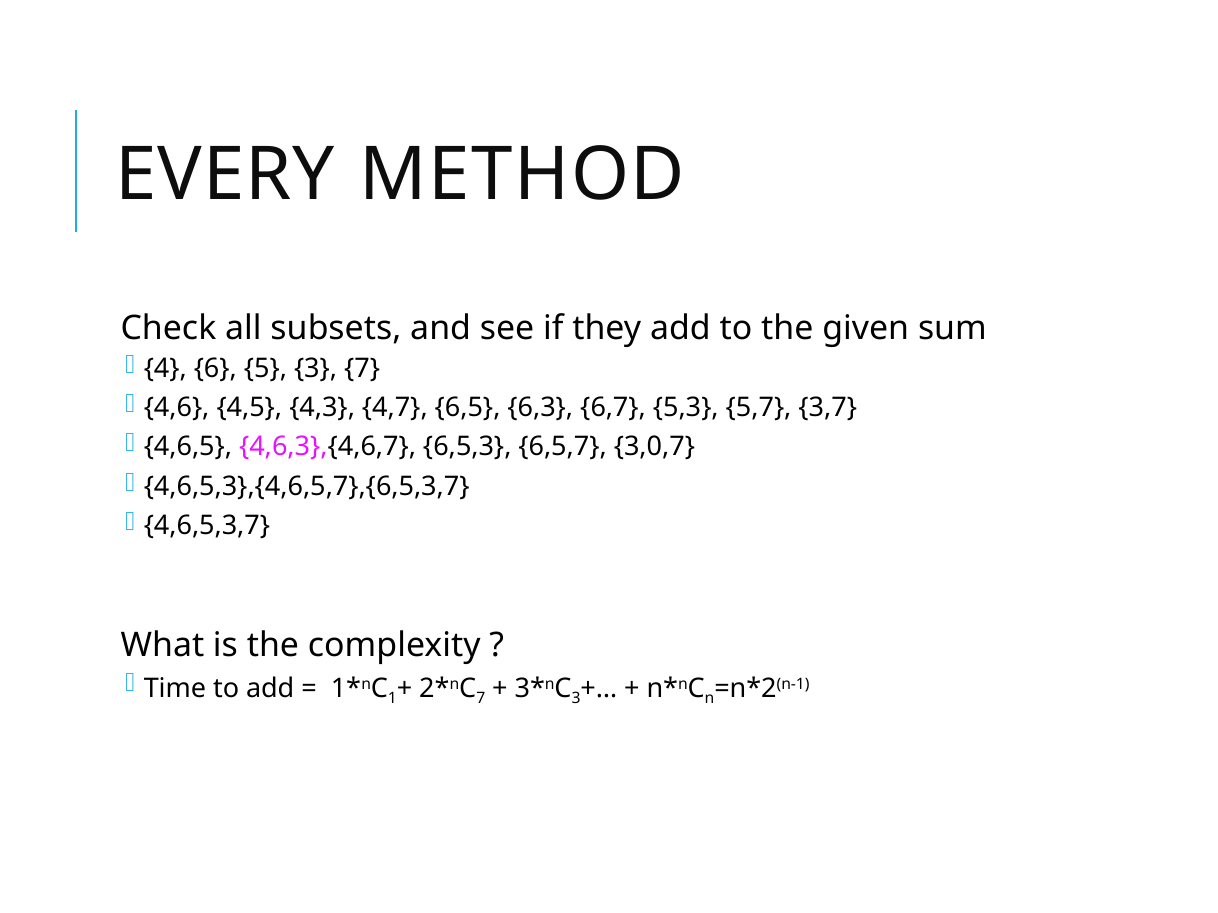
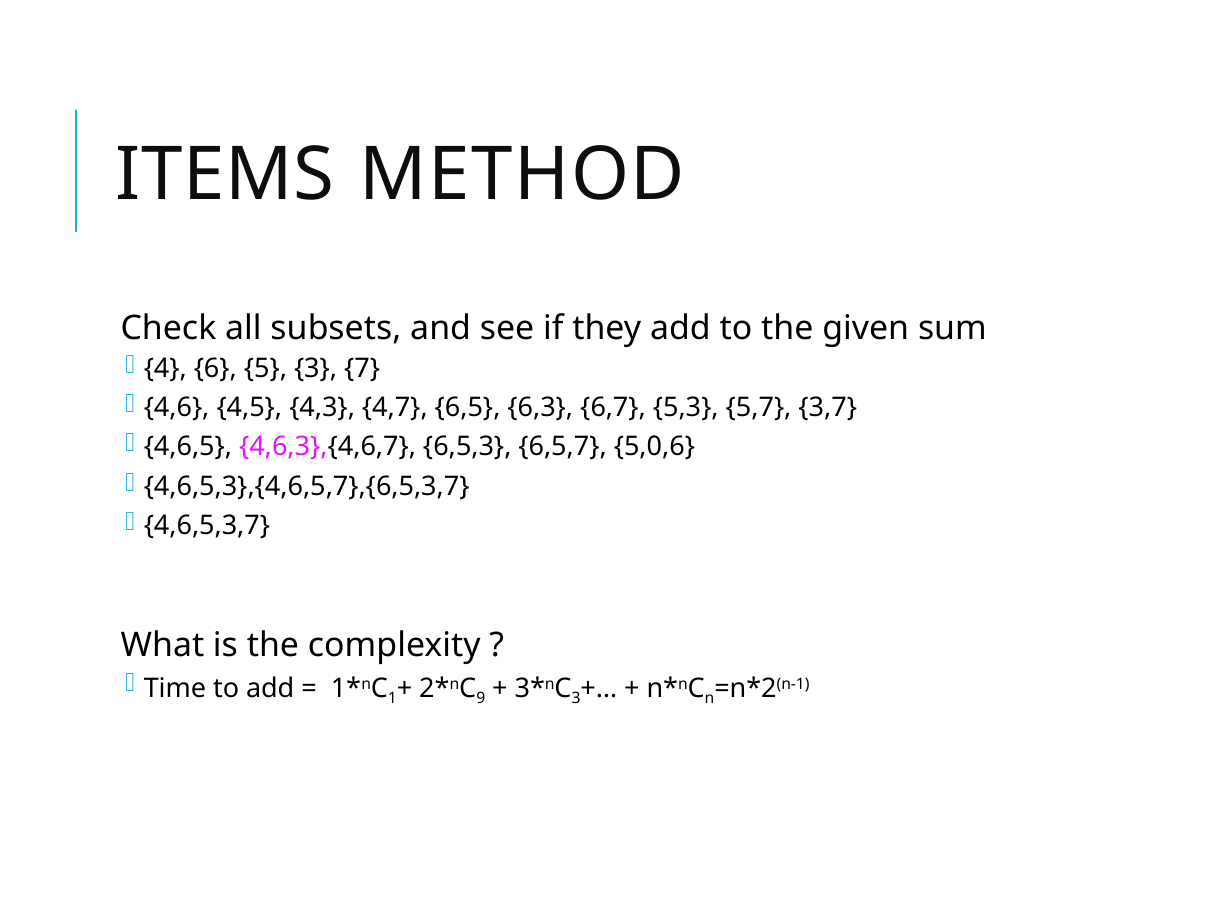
EVERY: EVERY -> ITEMS
3,0,7: 3,0,7 -> 5,0,6
7 at (481, 699): 7 -> 9
